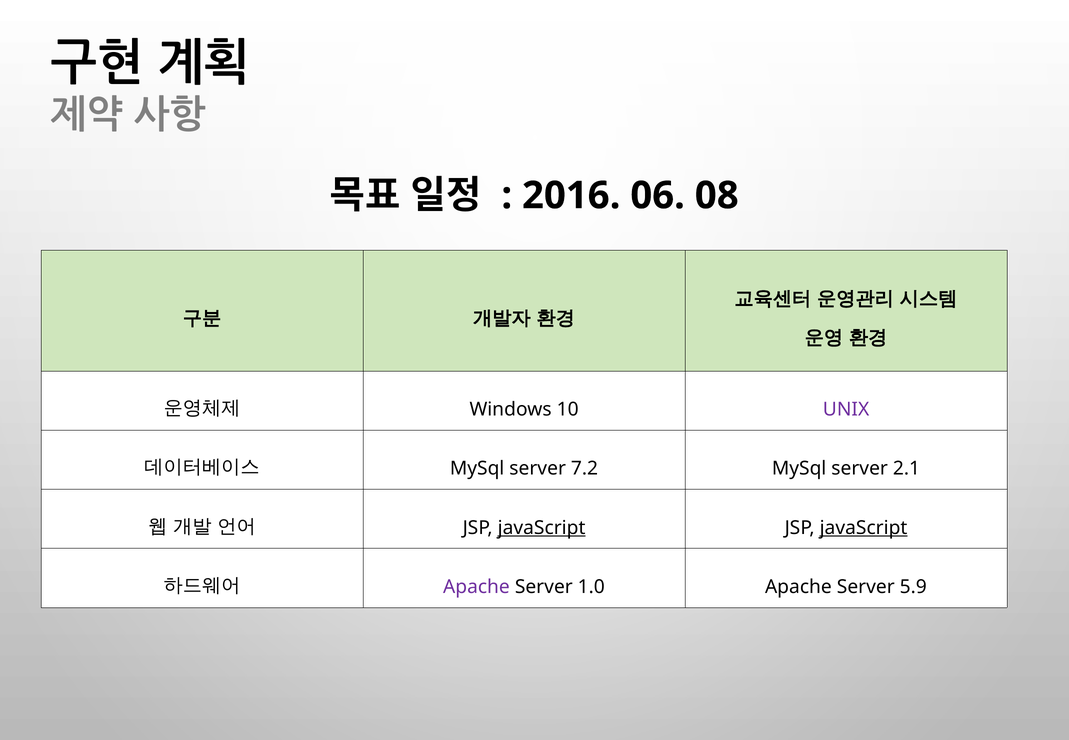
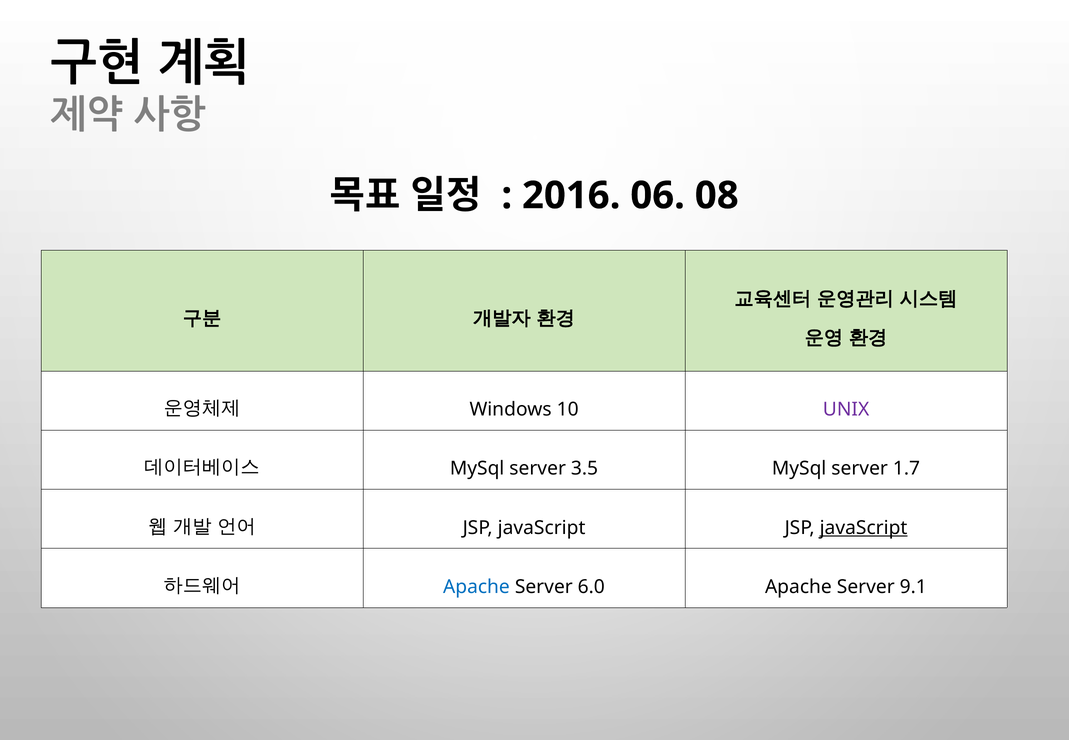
7.2: 7.2 -> 3.5
2.1: 2.1 -> 1.7
javaScript at (542, 528) underline: present -> none
Apache at (476, 587) colour: purple -> blue
1.0: 1.0 -> 6.0
5.9: 5.9 -> 9.1
